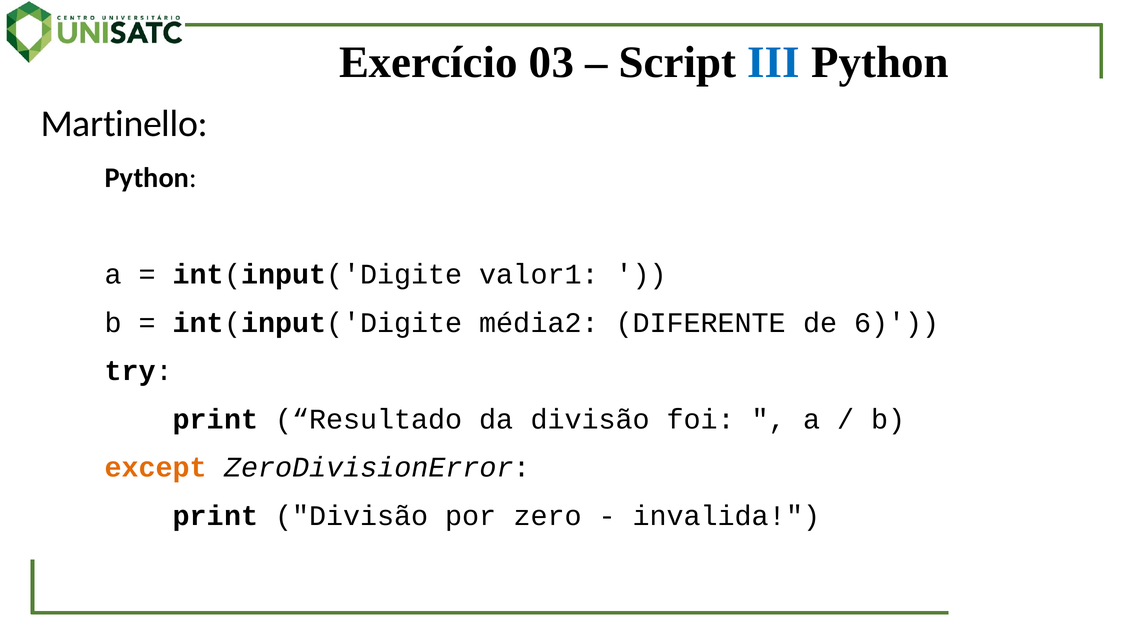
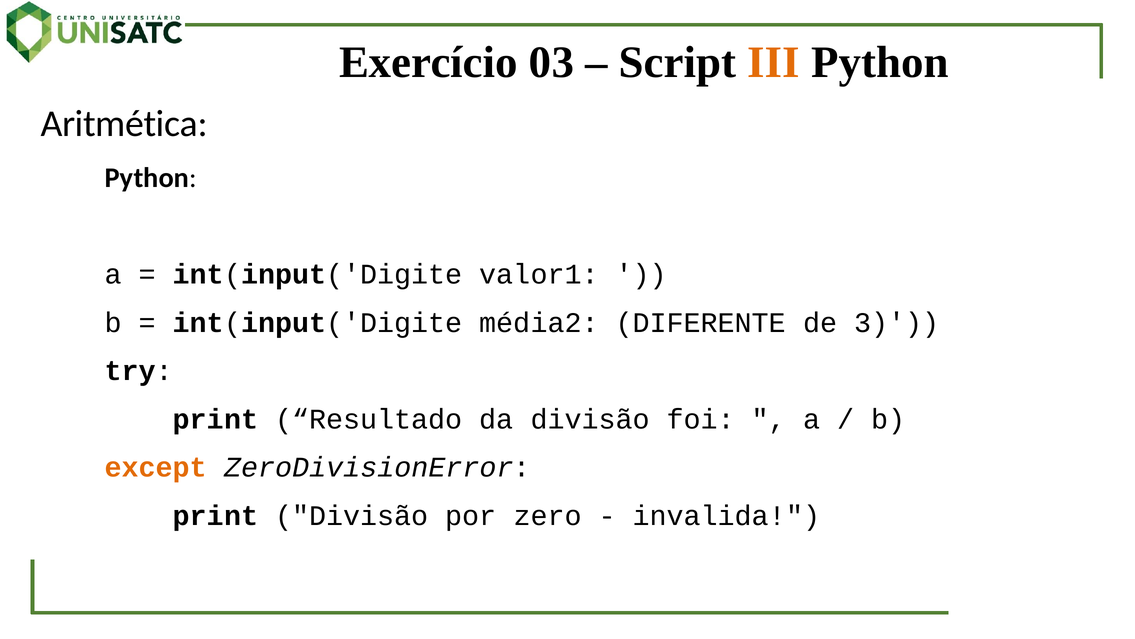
III colour: blue -> orange
Martinello: Martinello -> Aritmética
6: 6 -> 3
